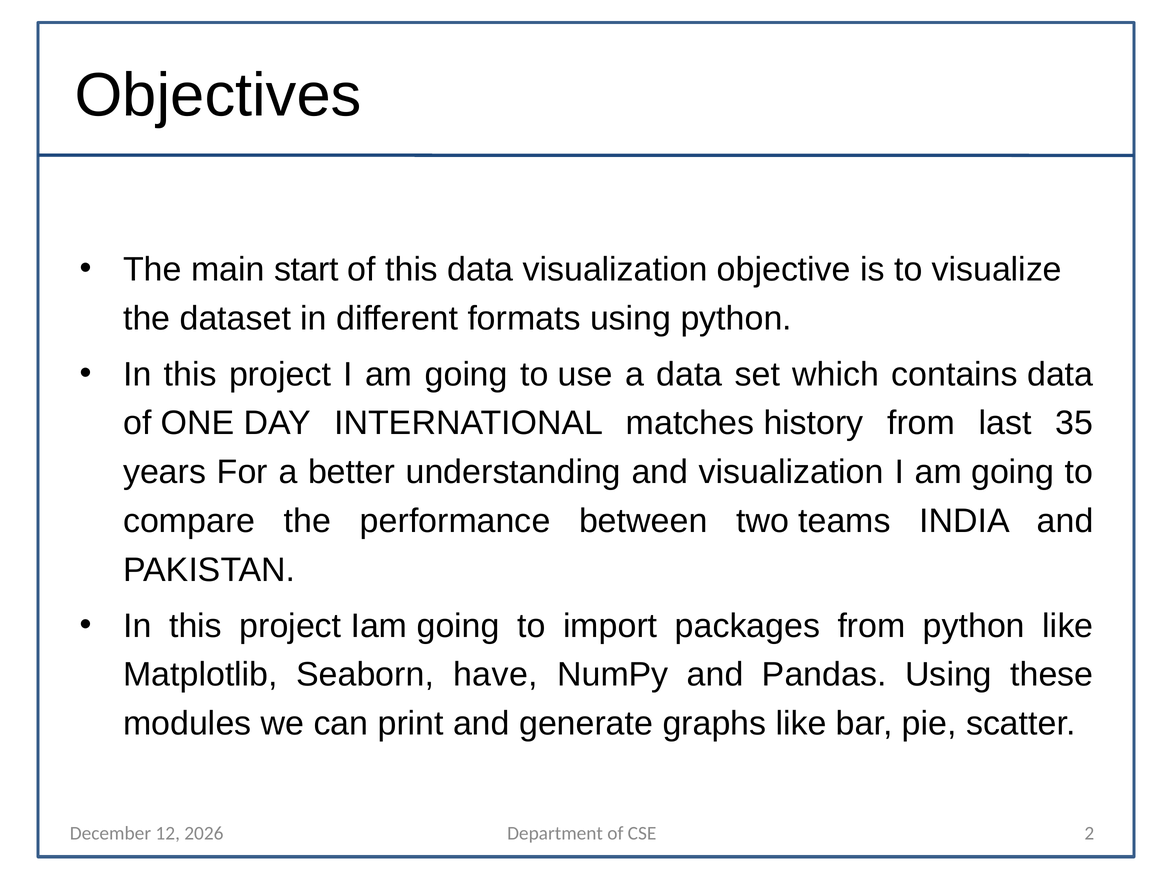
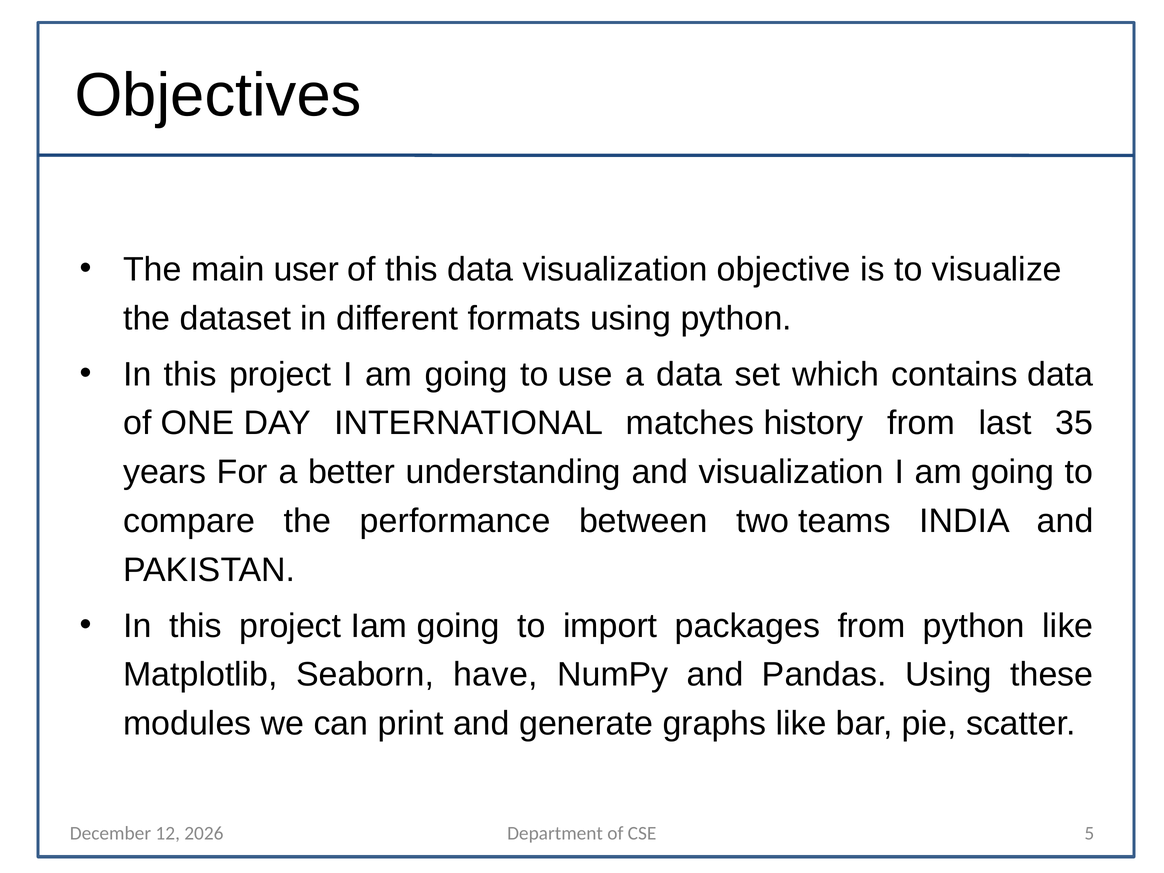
start: start -> user
2: 2 -> 5
